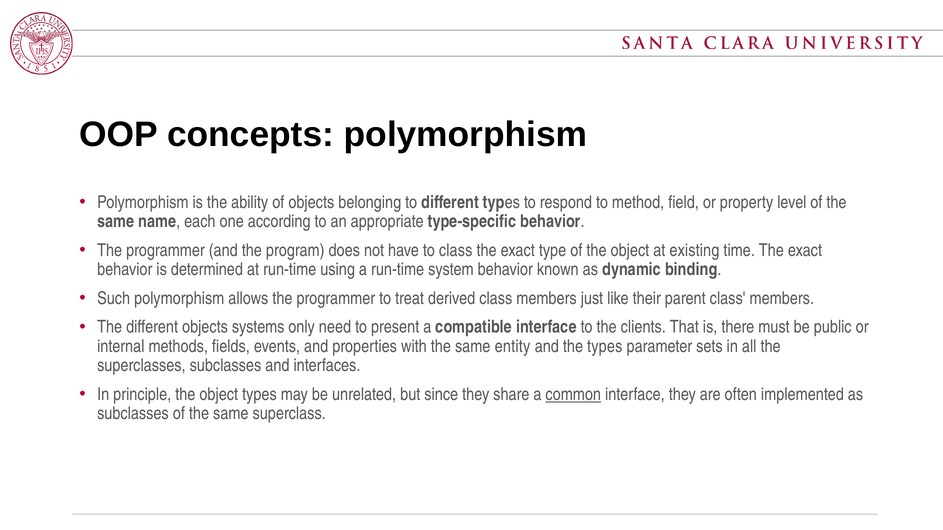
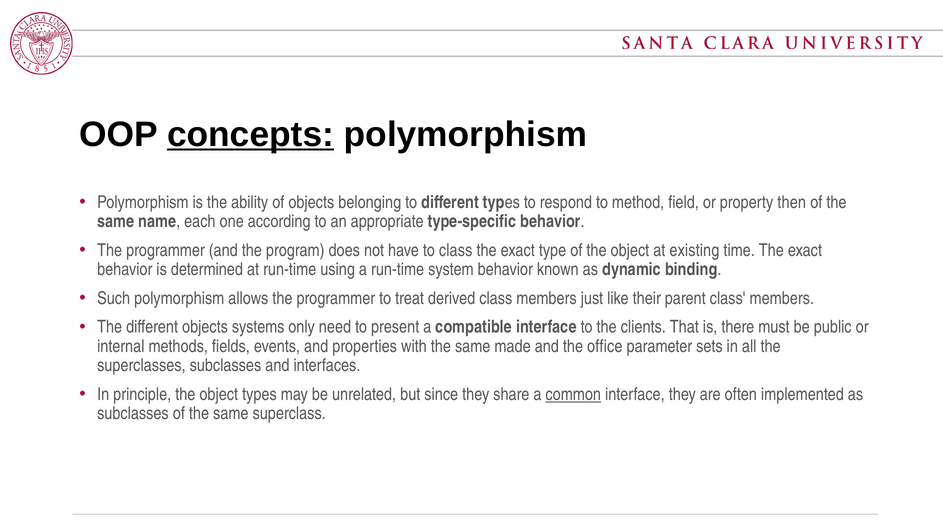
concepts underline: none -> present
level: level -> then
entity: entity -> made
the types: types -> office
